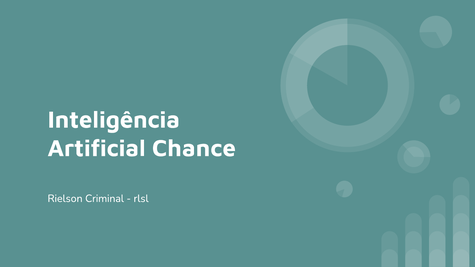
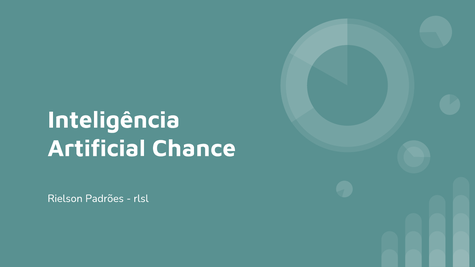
Criminal: Criminal -> Padrões
